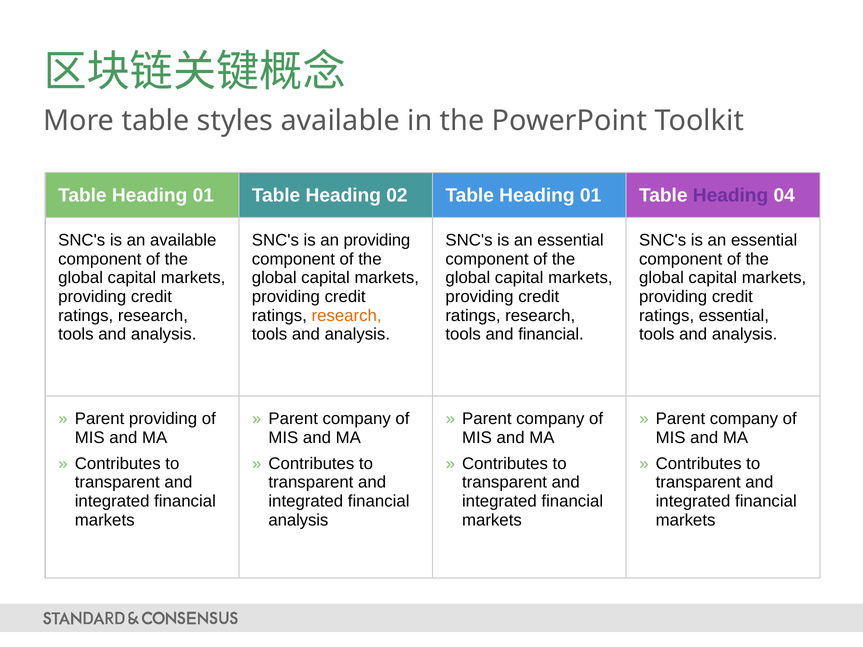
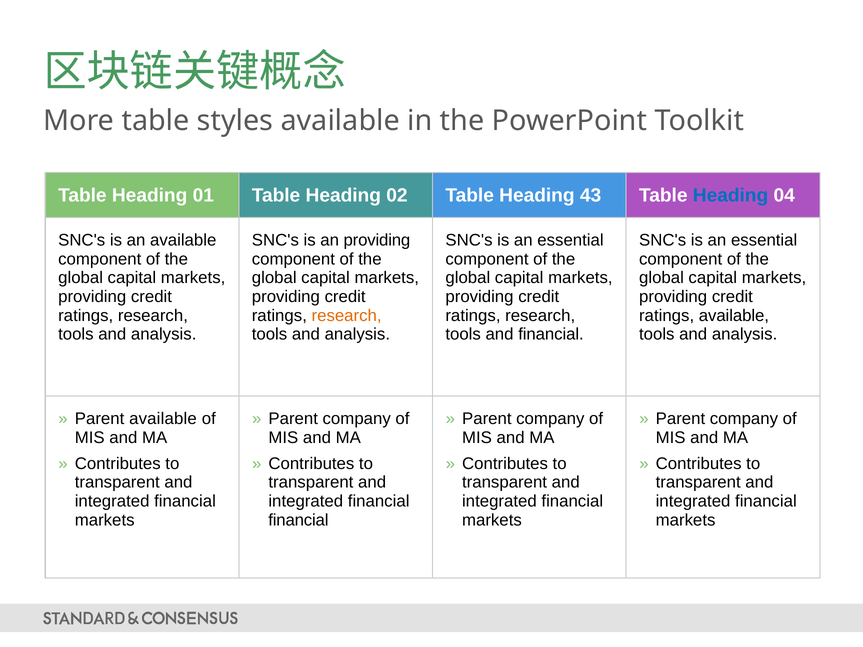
02 Table Heading 01: 01 -> 43
Heading at (731, 195) colour: purple -> blue
ratings essential: essential -> available
Parent providing: providing -> available
analysis at (298, 520): analysis -> financial
